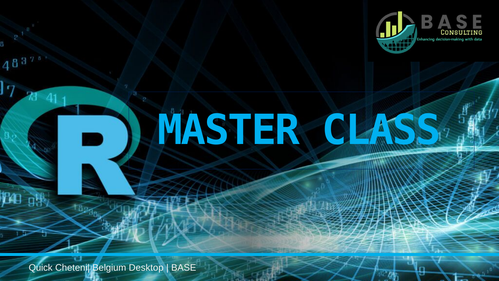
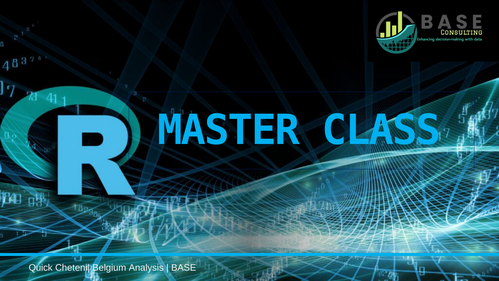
Desktop: Desktop -> Analysis
